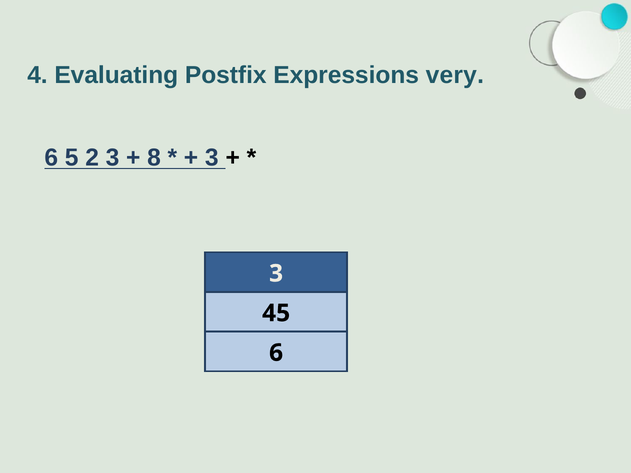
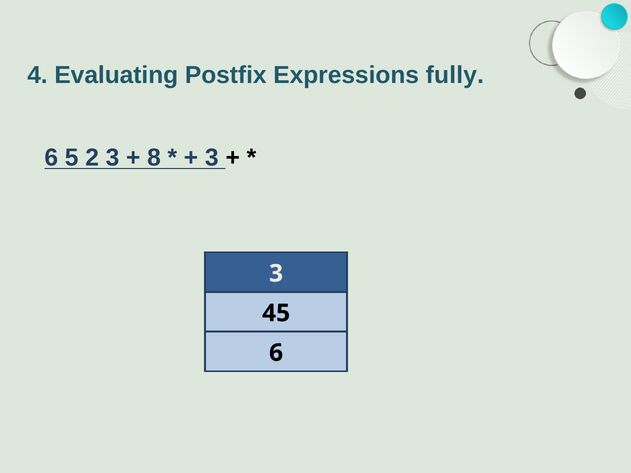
very: very -> fully
